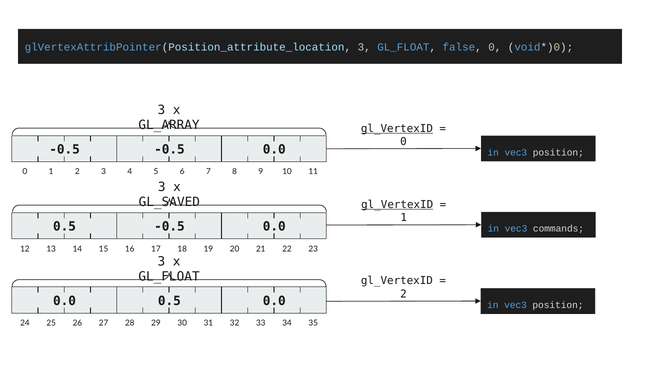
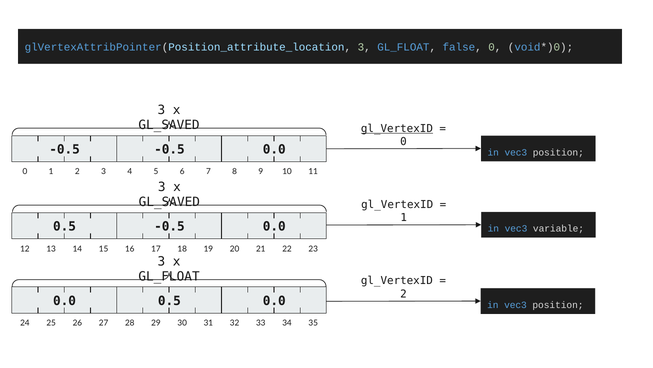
GL_ARRAY at (169, 125): GL_ARRAY -> GL_SAVED
gl_VertexID at (397, 204) underline: present -> none
commands: commands -> variable
